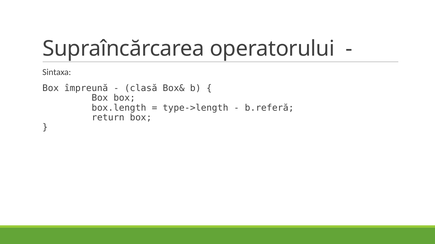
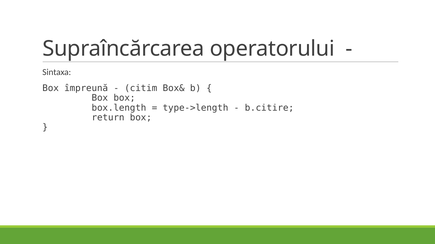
clasă: clasă -> citim
b.referă: b.referă -> b.citire
